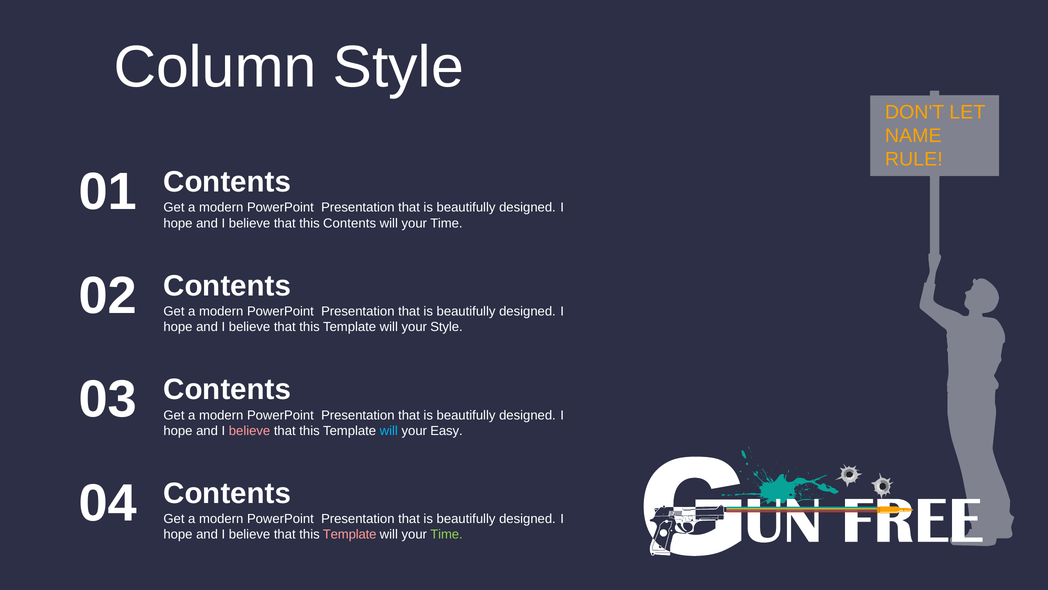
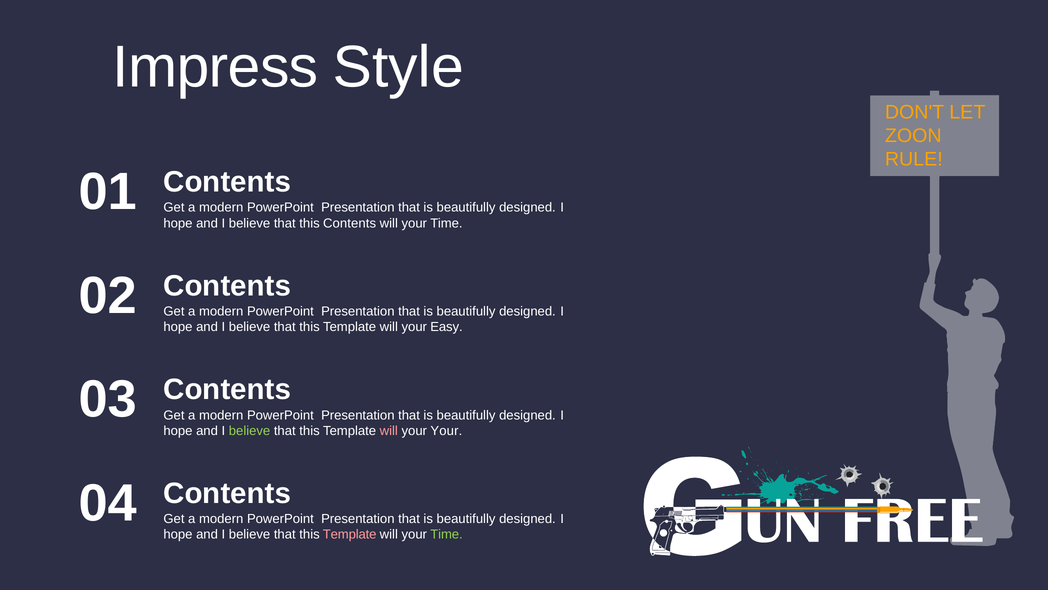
Column: Column -> Impress
NAME: NAME -> ZOON
your Style: Style -> Easy
believe at (250, 431) colour: pink -> light green
will at (389, 431) colour: light blue -> pink
your Easy: Easy -> Your
